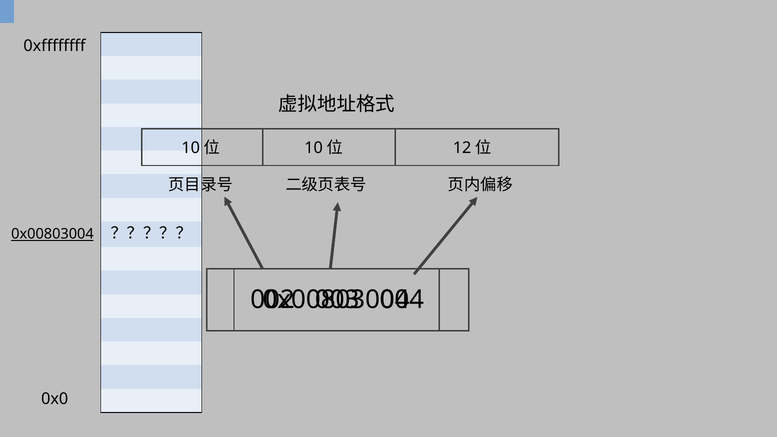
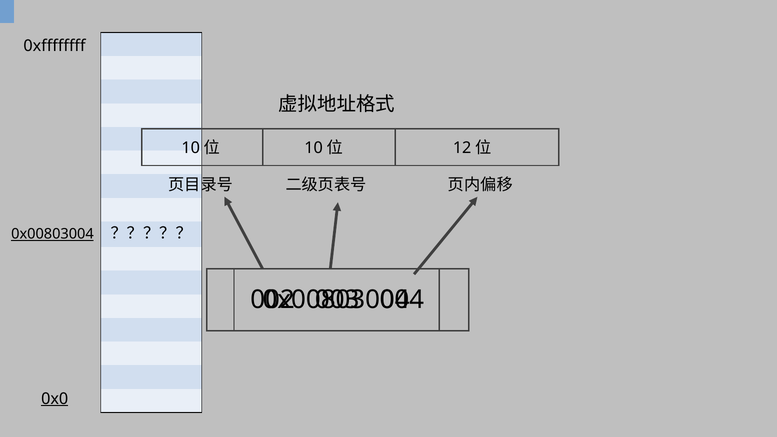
0x0 underline: none -> present
